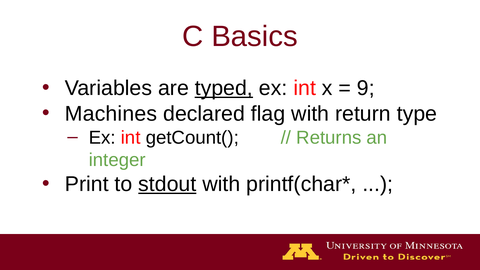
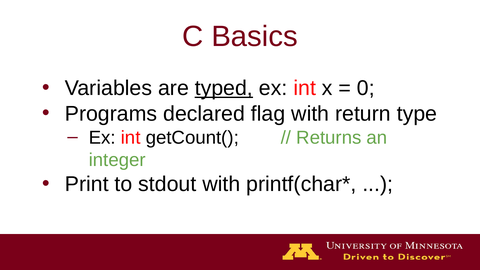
9: 9 -> 0
Machines: Machines -> Programs
stdout underline: present -> none
